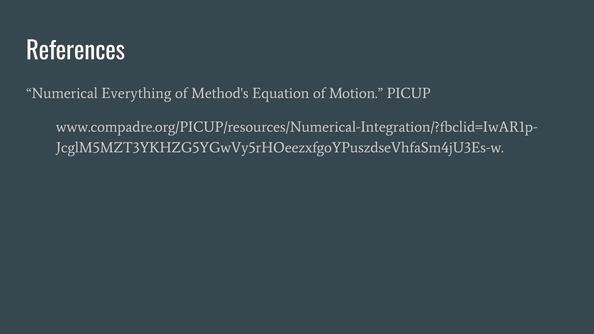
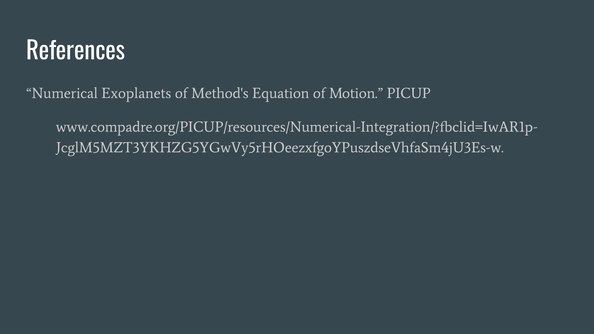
Everything: Everything -> Exoplanets
